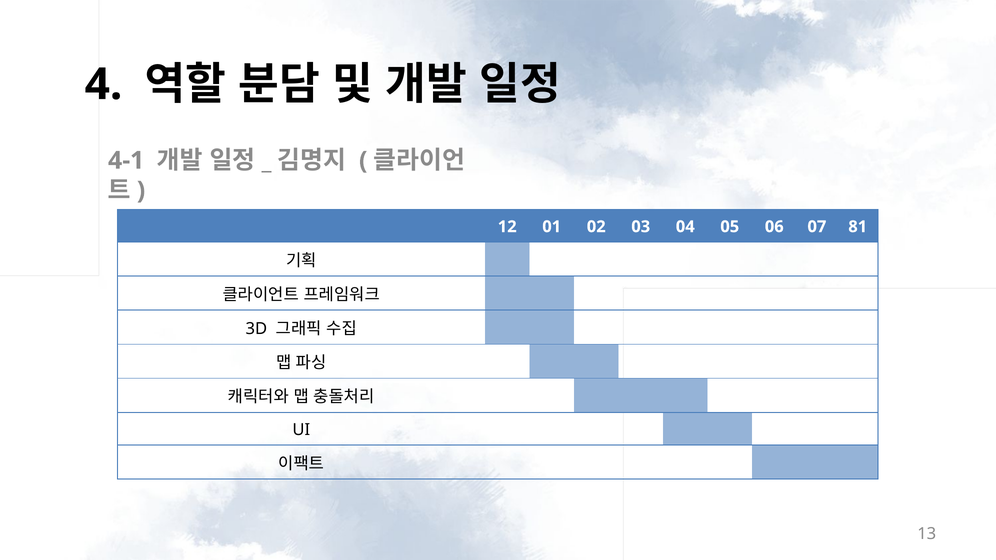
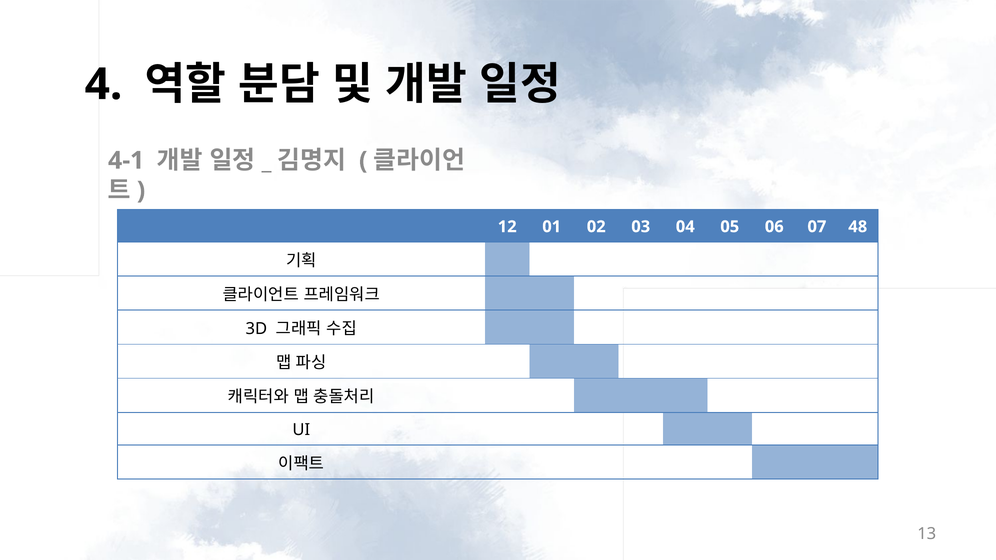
81: 81 -> 48
